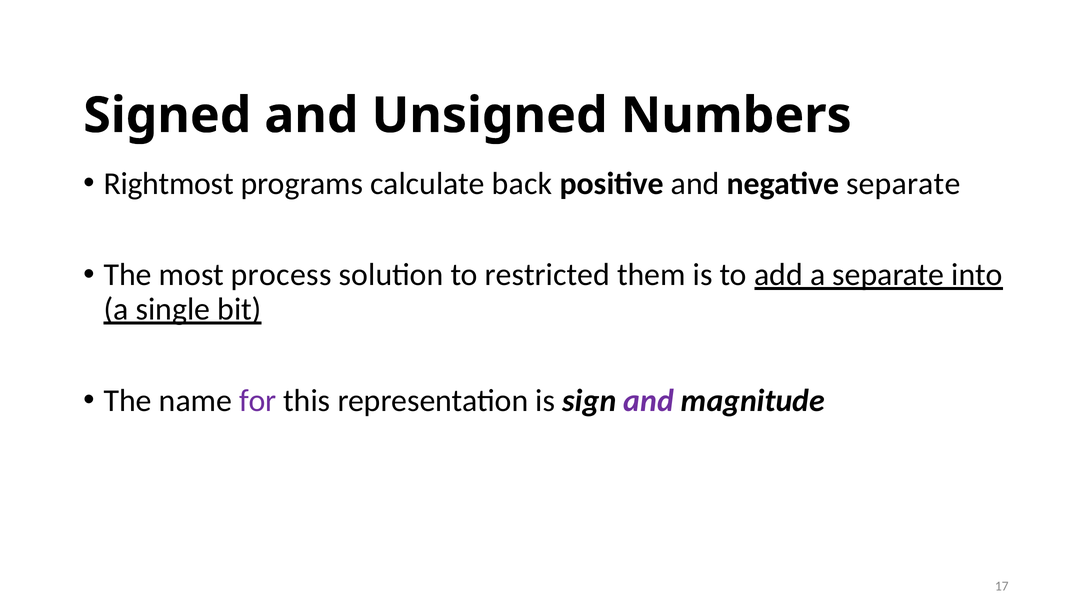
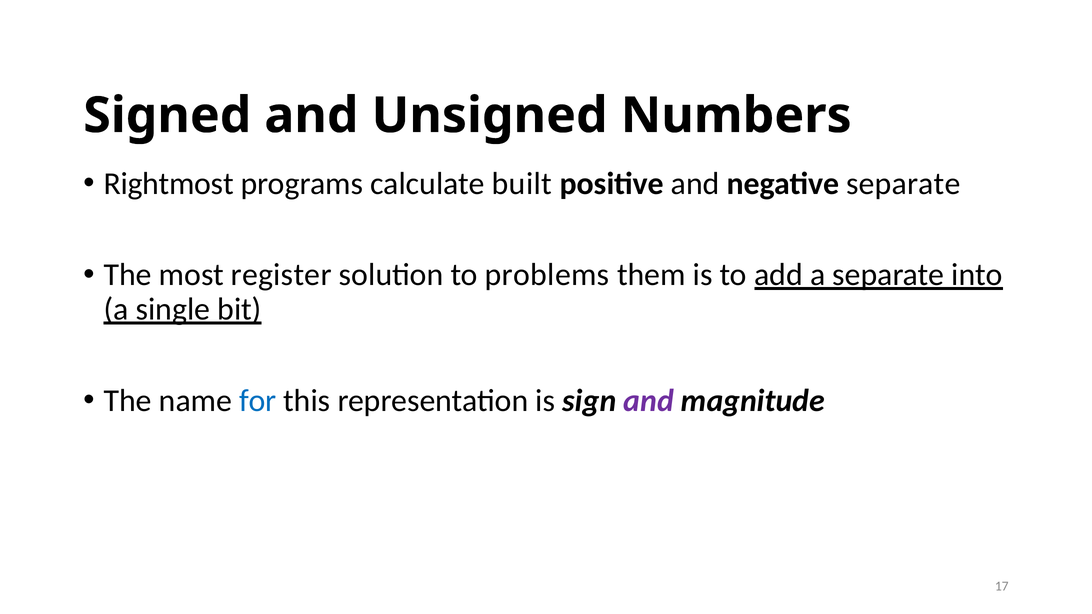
back: back -> built
process: process -> register
restricted: restricted -> problems
for colour: purple -> blue
